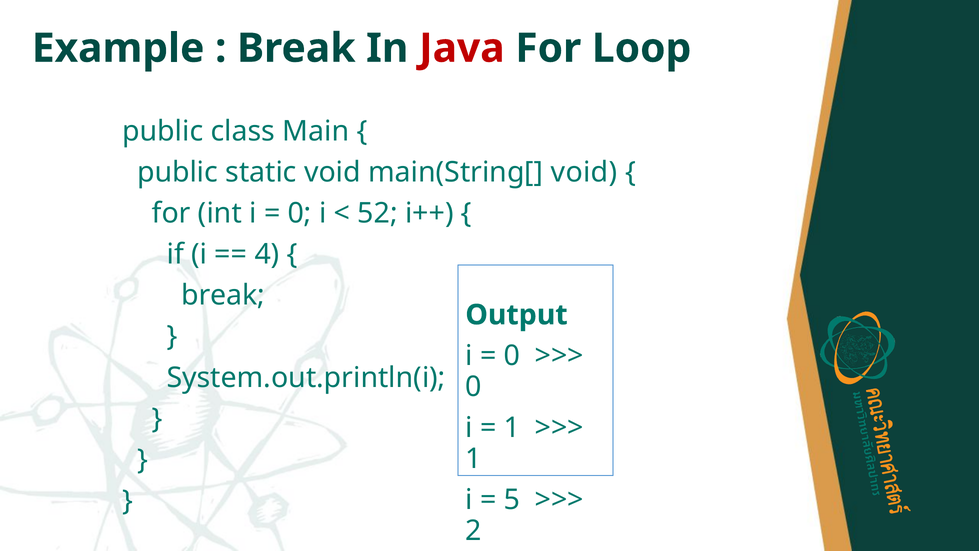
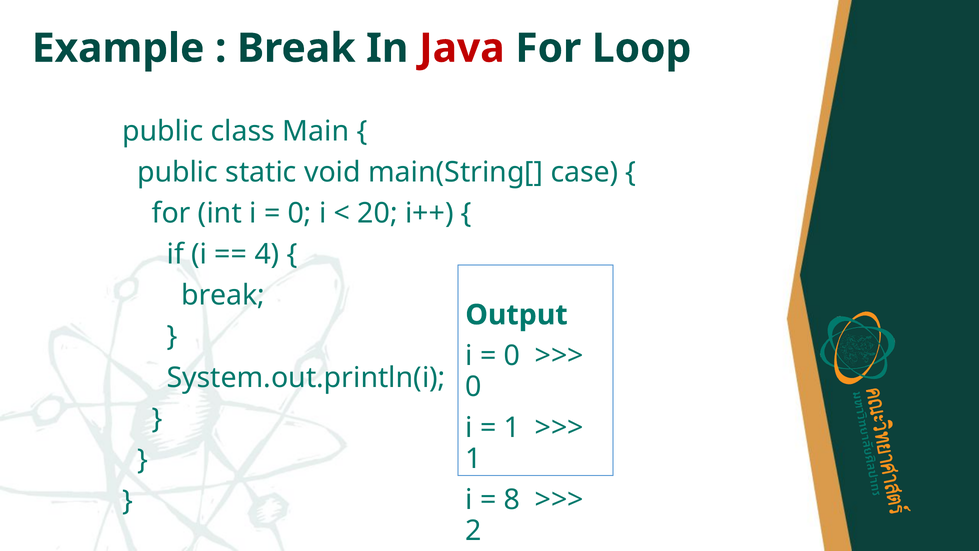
main(String[ void: void -> case
52: 52 -> 20
5: 5 -> 8
